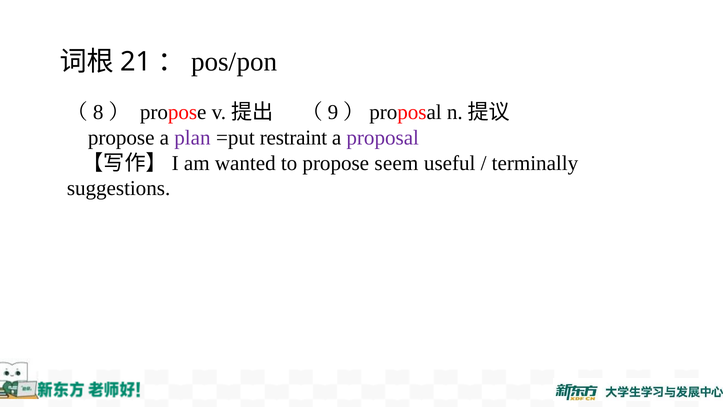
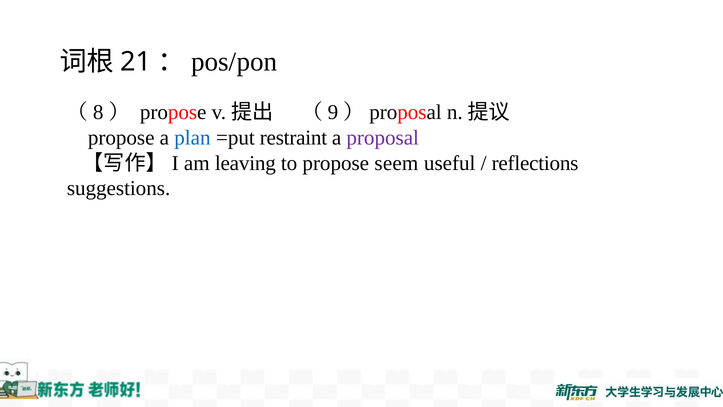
plan colour: purple -> blue
wanted: wanted -> leaving
terminally: terminally -> reflections
